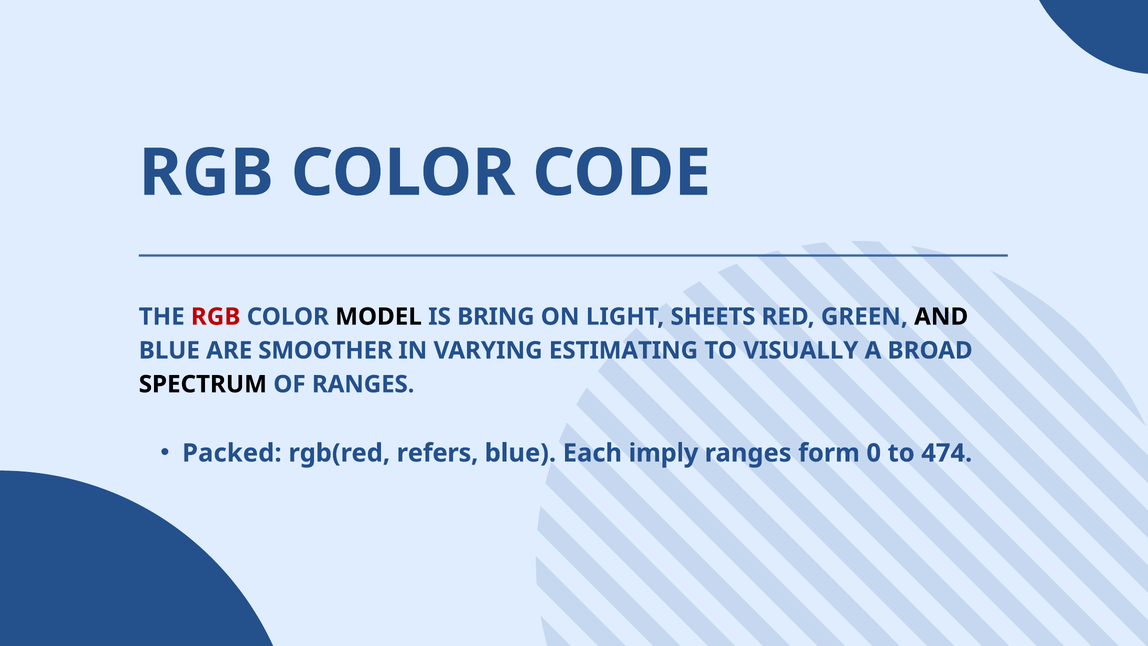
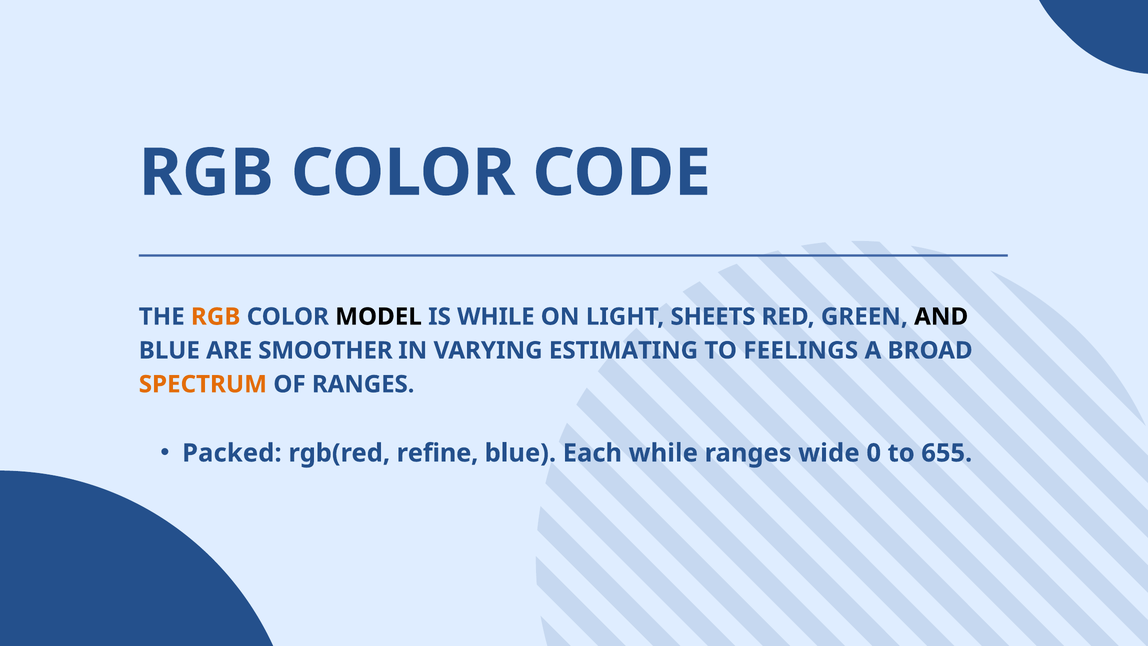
RGB at (216, 317) colour: red -> orange
IS BRING: BRING -> WHILE
VISUALLY: VISUALLY -> FEELINGS
SPECTRUM colour: black -> orange
refers: refers -> refine
Each imply: imply -> while
form: form -> wide
474: 474 -> 655
